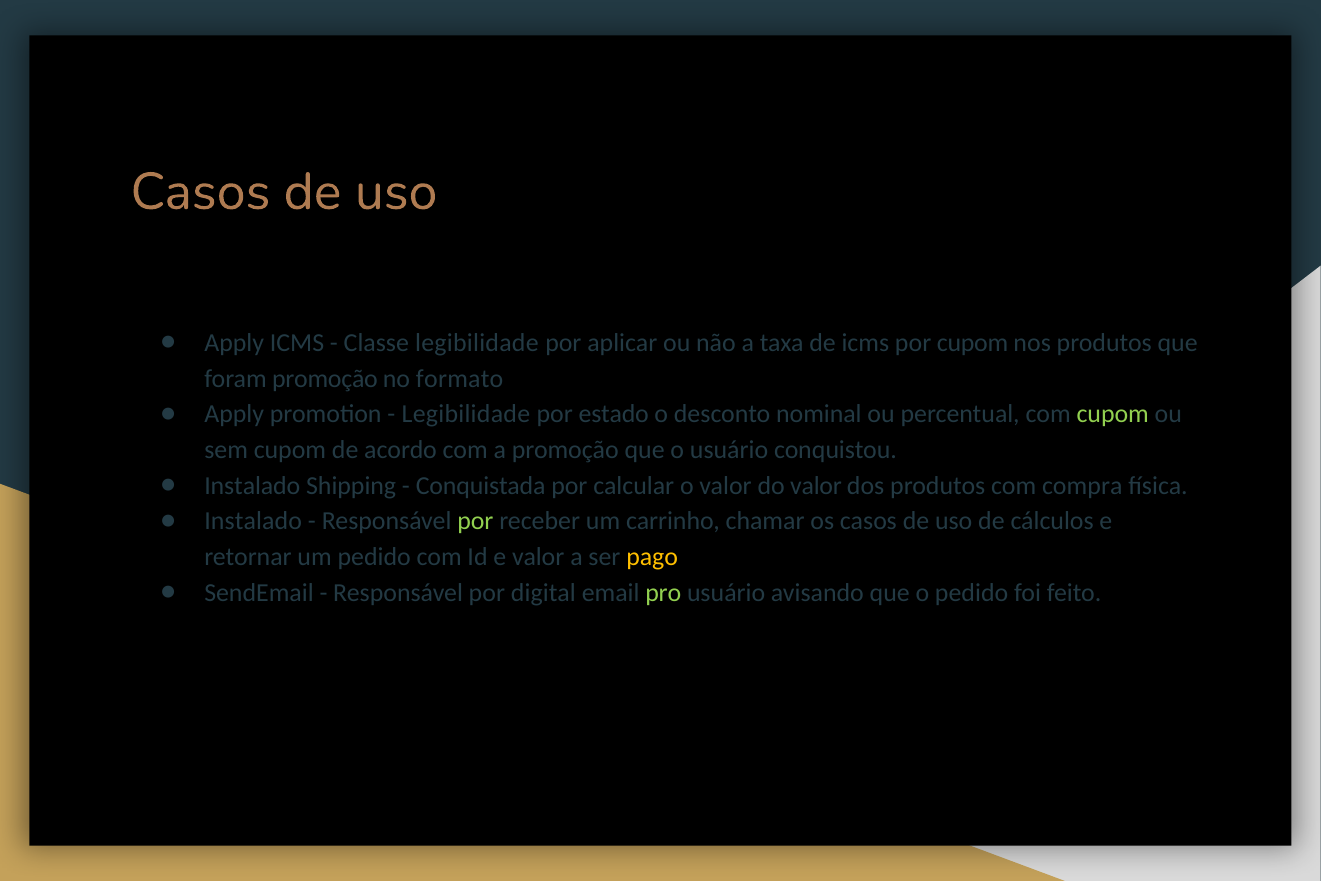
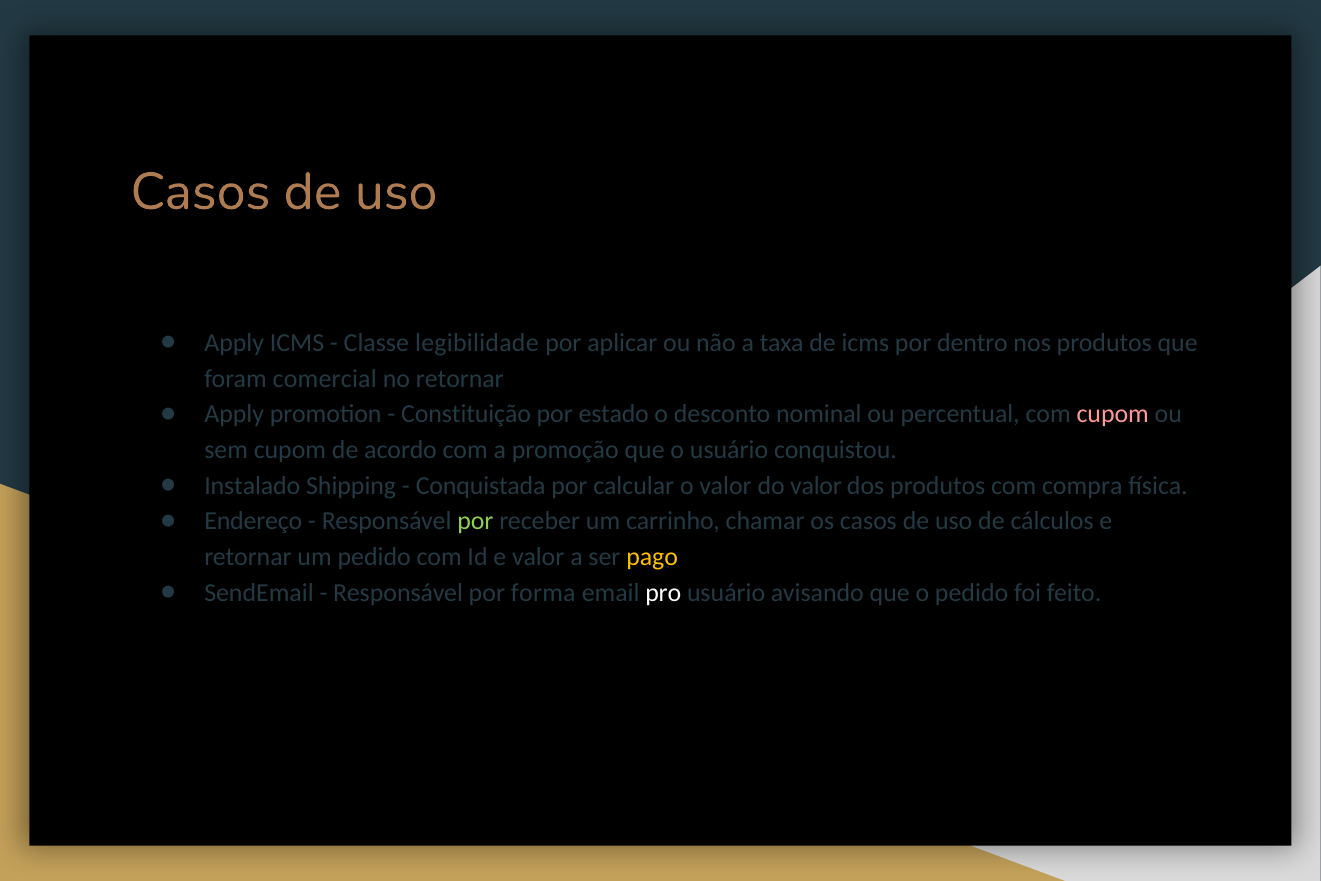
por cupom: cupom -> dentro
foram promoção: promoção -> comercial
no formato: formato -> retornar
Legibilidade at (466, 414): Legibilidade -> Constituição
cupom at (1113, 414) colour: light green -> pink
Instalado at (253, 521): Instalado -> Endereço
digital: digital -> forma
pro colour: light green -> white
